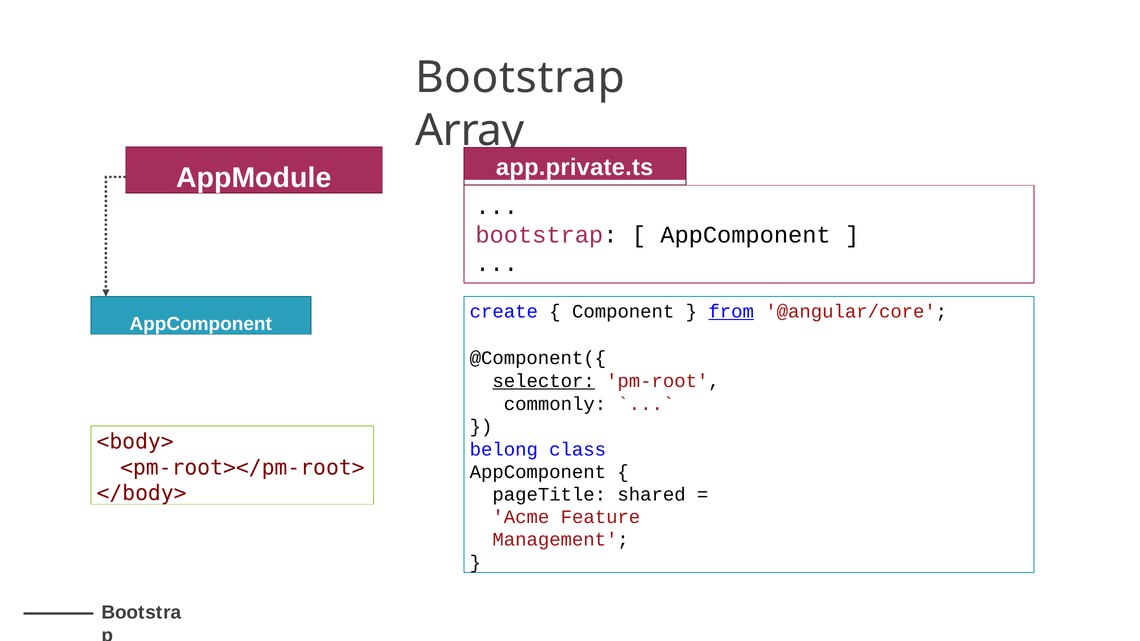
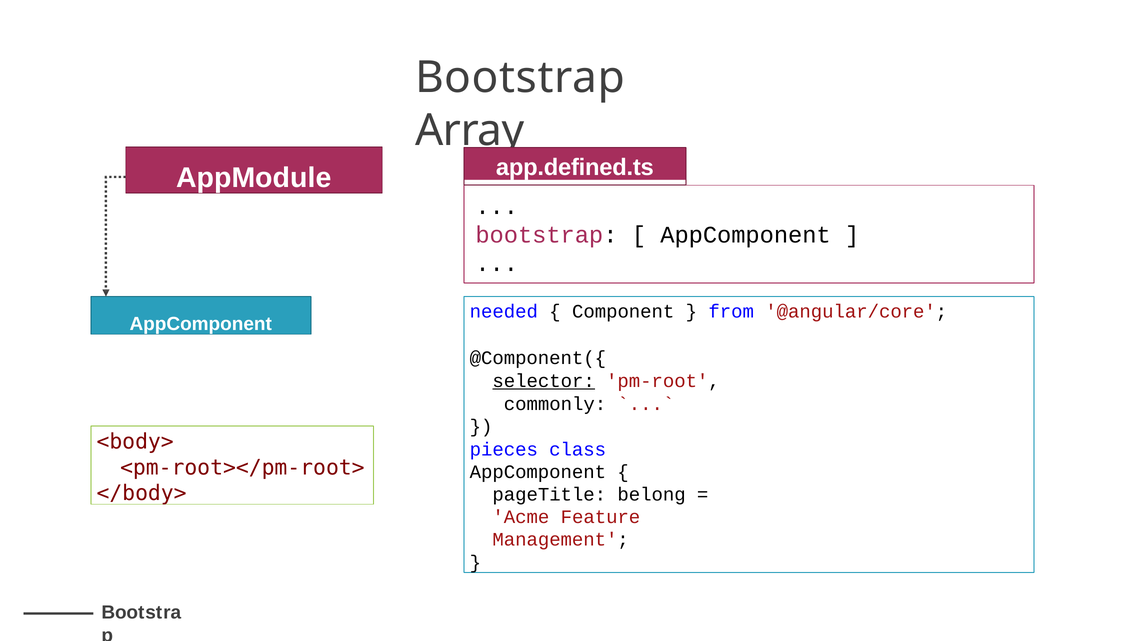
app.private.ts: app.private.ts -> app.defined.ts
create: create -> needed
from underline: present -> none
belong: belong -> pieces
shared: shared -> belong
